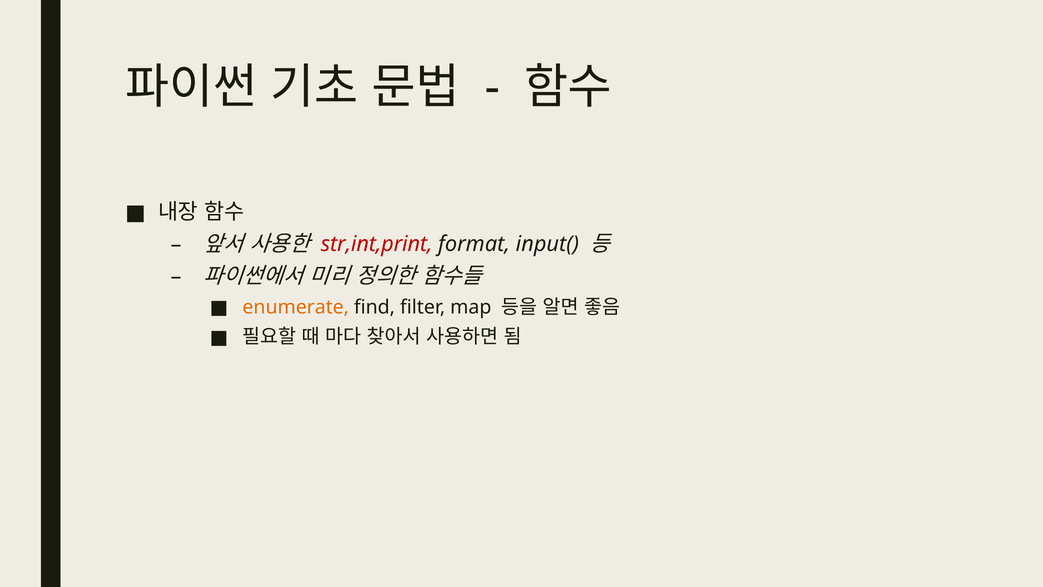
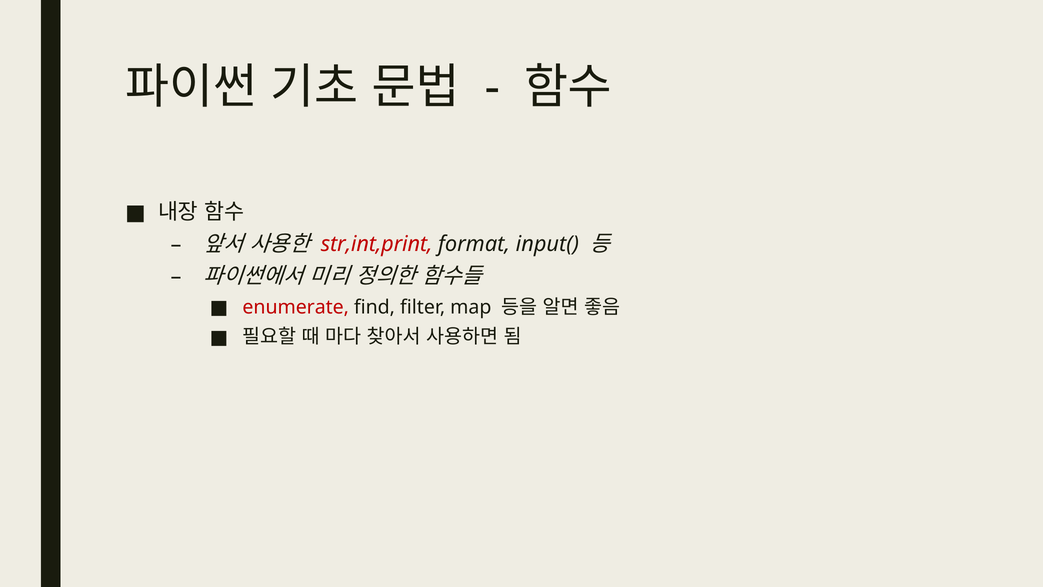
enumerate colour: orange -> red
